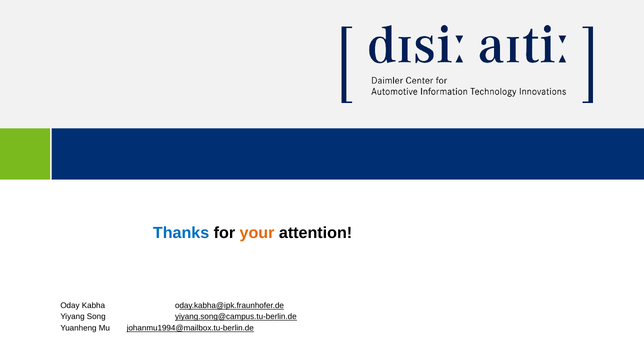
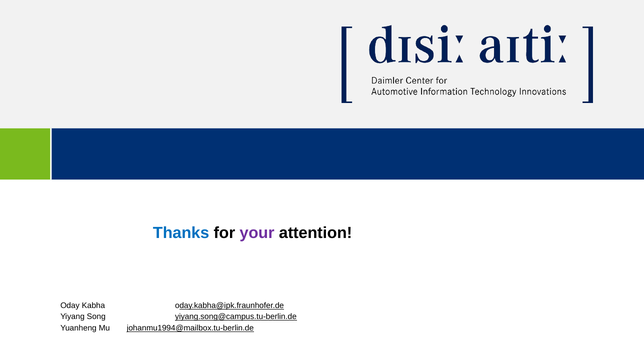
your colour: orange -> purple
